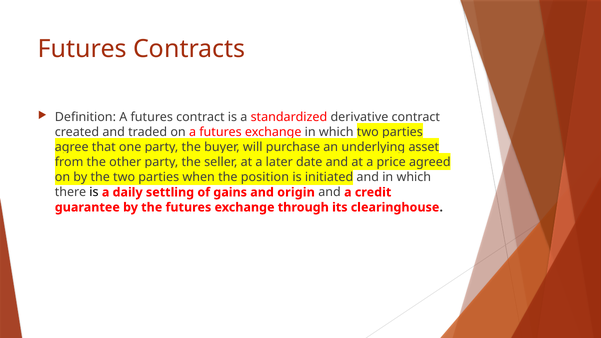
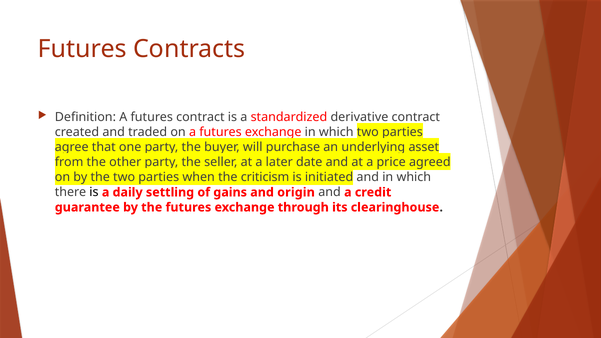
position: position -> criticism
